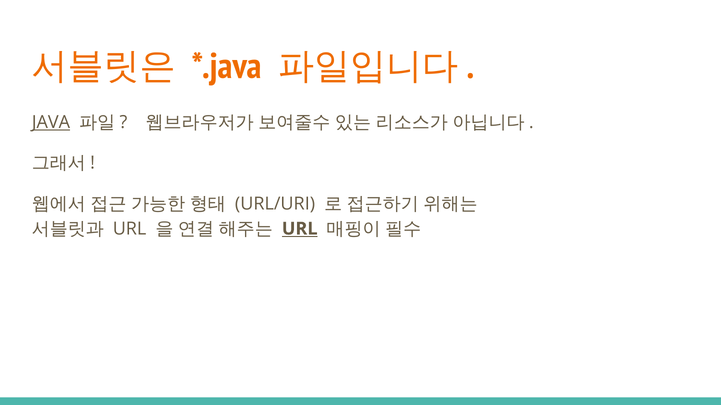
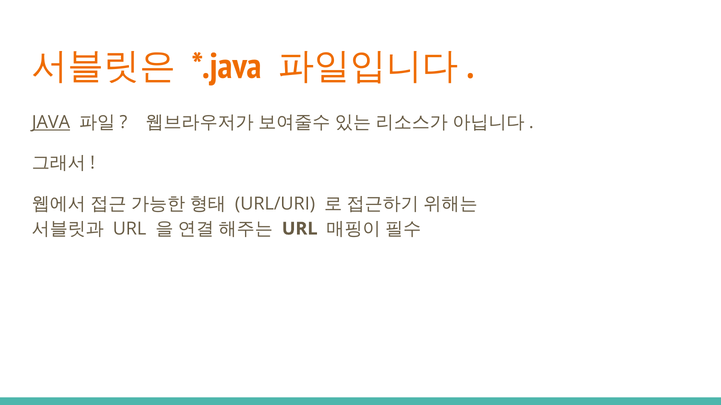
URL at (300, 229) underline: present -> none
